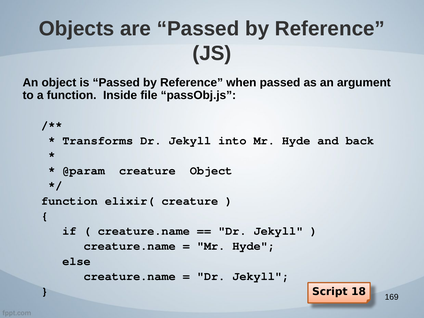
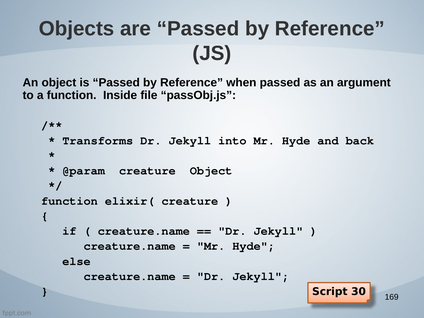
18: 18 -> 30
